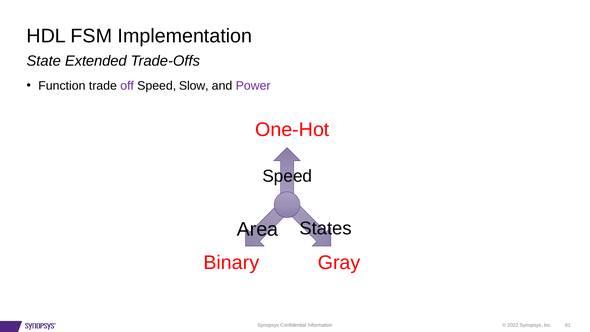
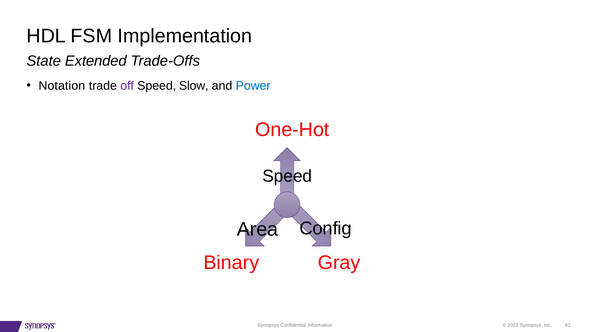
Function: Function -> Notation
Power colour: purple -> blue
States: States -> Config
